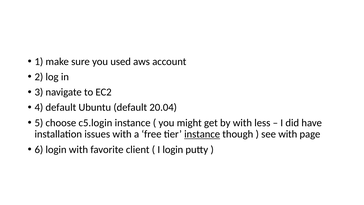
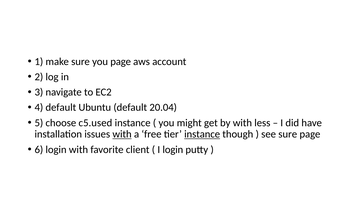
you used: used -> page
c5.login: c5.login -> c5.used
with at (122, 134) underline: none -> present
see with: with -> sure
